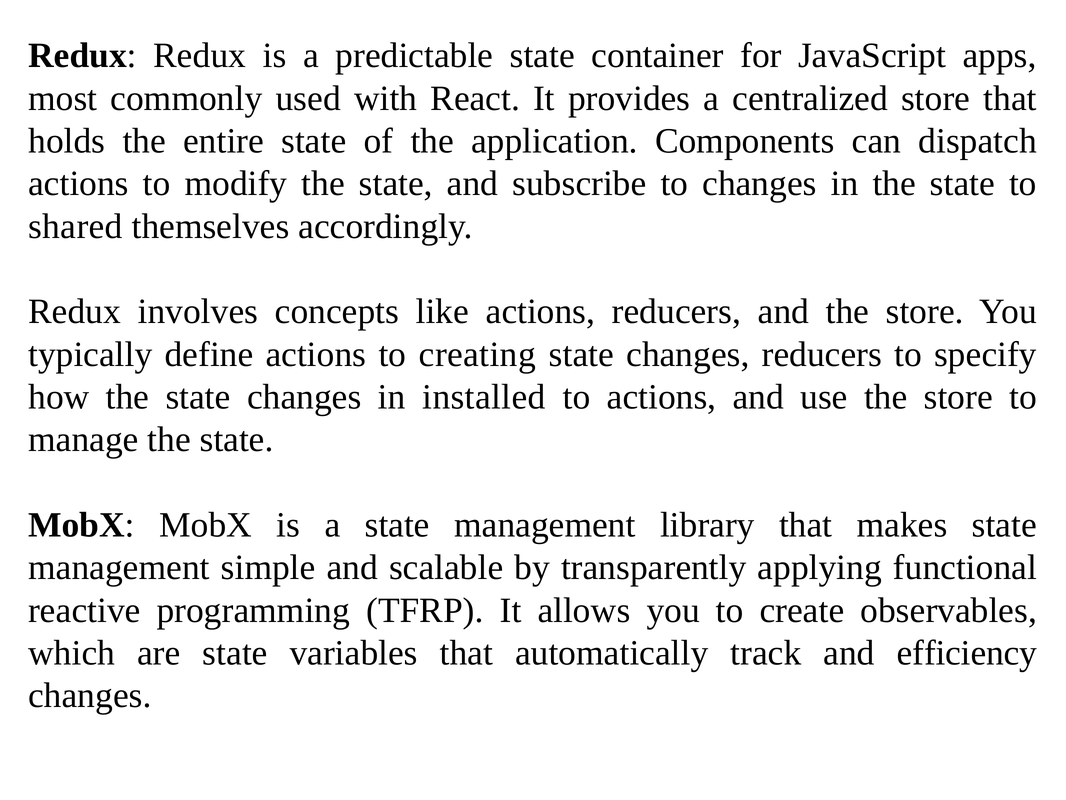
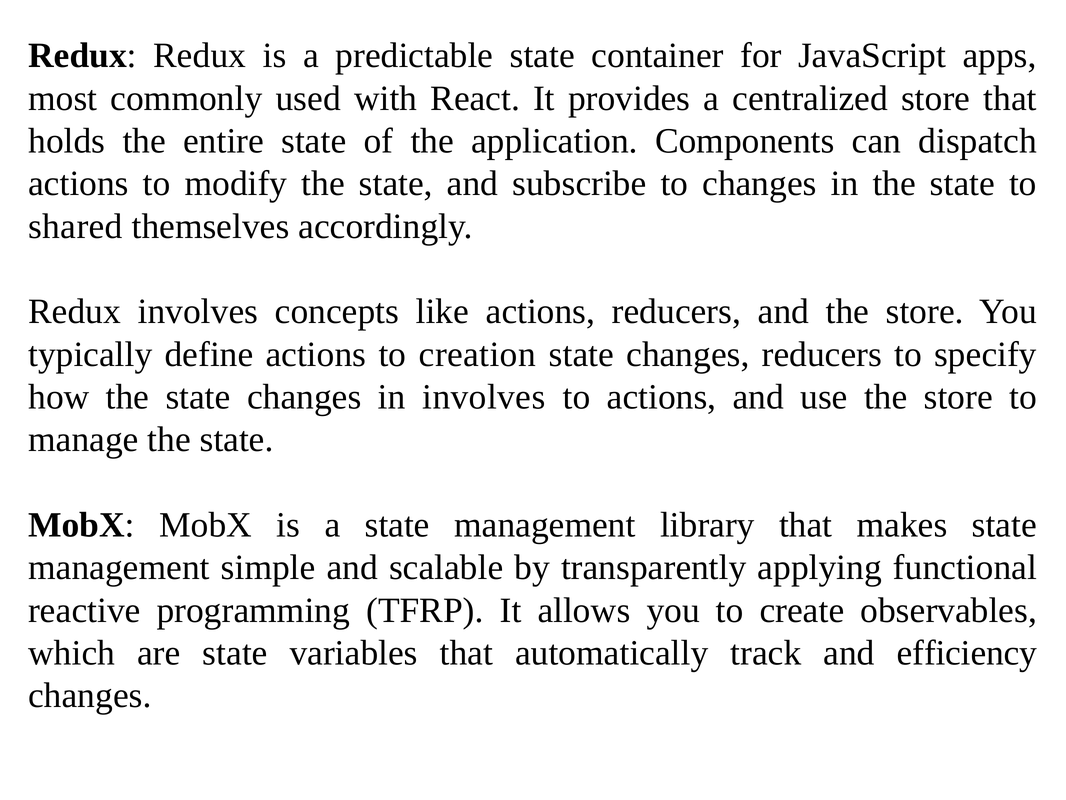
creating: creating -> creation
in installed: installed -> involves
